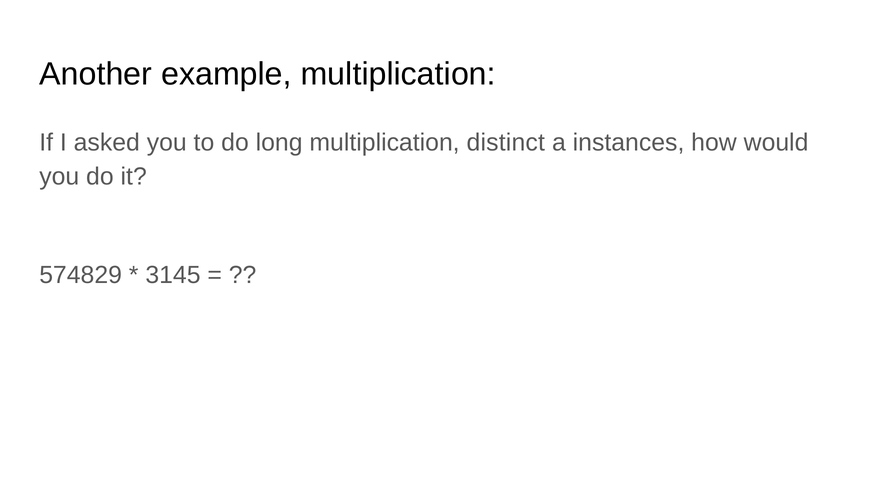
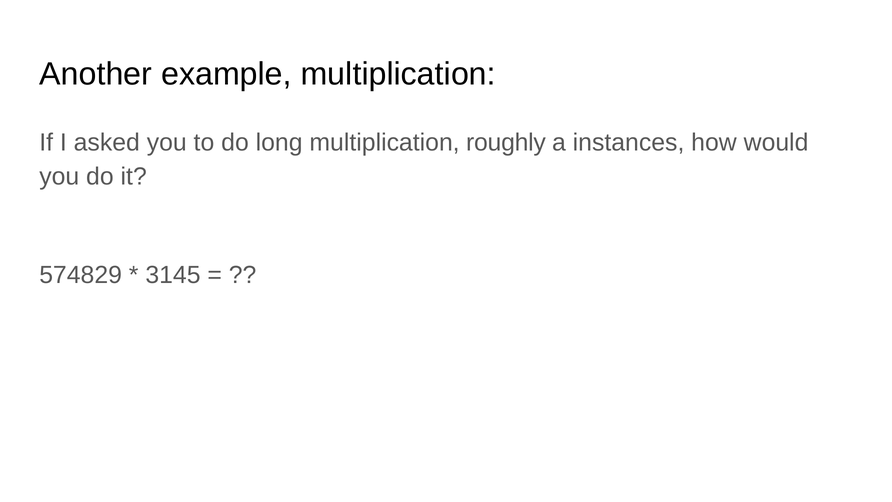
distinct: distinct -> roughly
